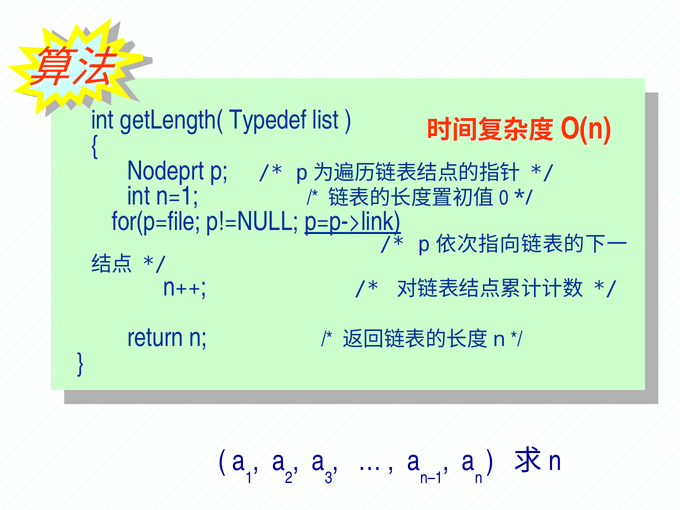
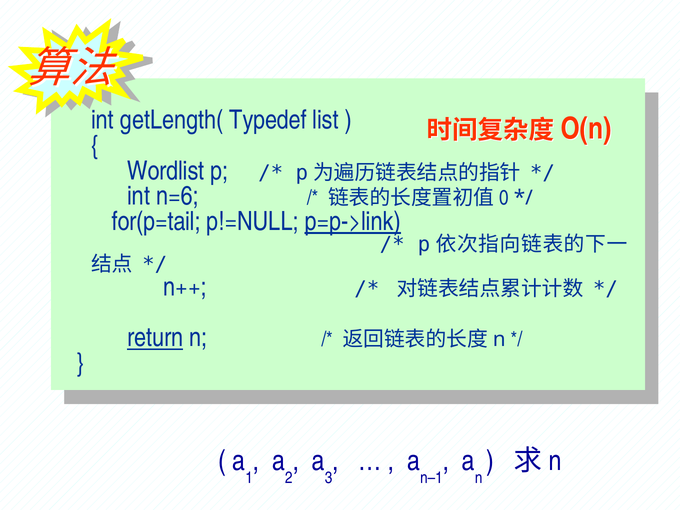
Nodeprt: Nodeprt -> Wordlist
n=1: n=1 -> n=6
for(p=file: for(p=file -> for(p=tail
return underline: none -> present
